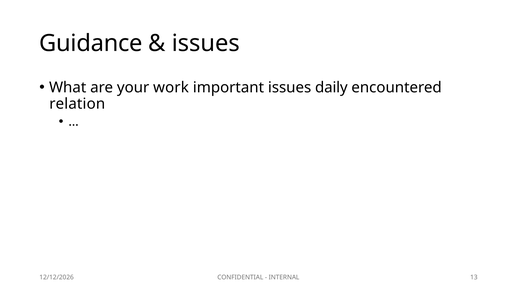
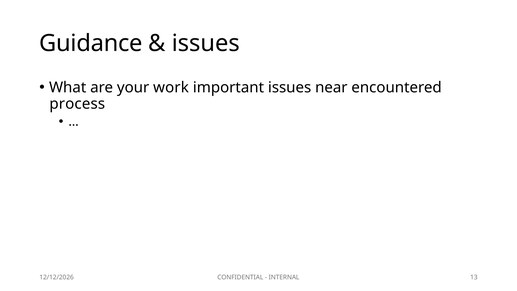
daily: daily -> near
relation: relation -> process
